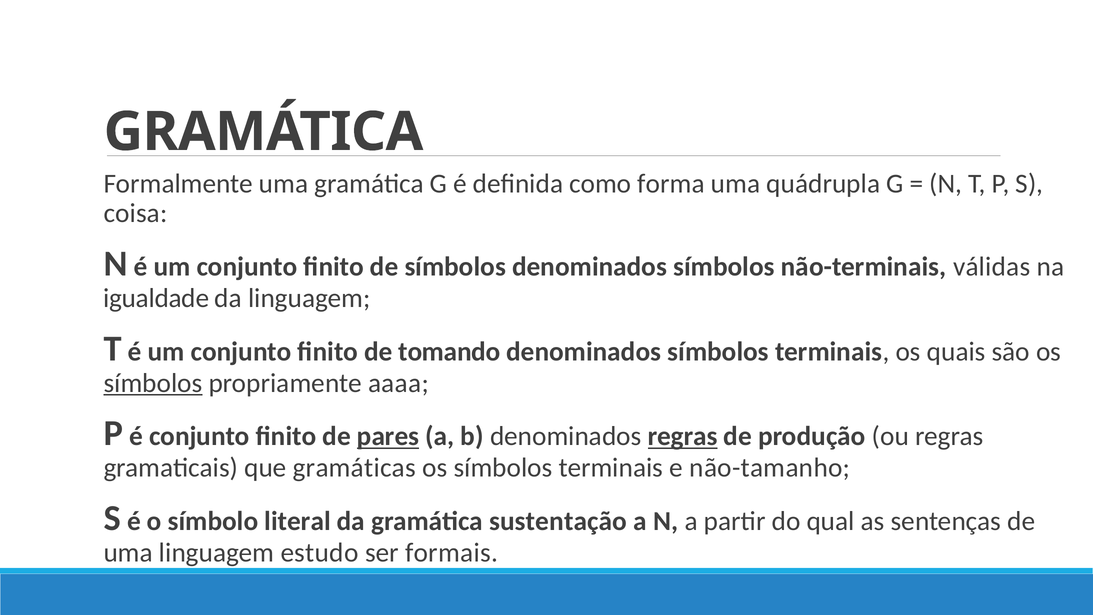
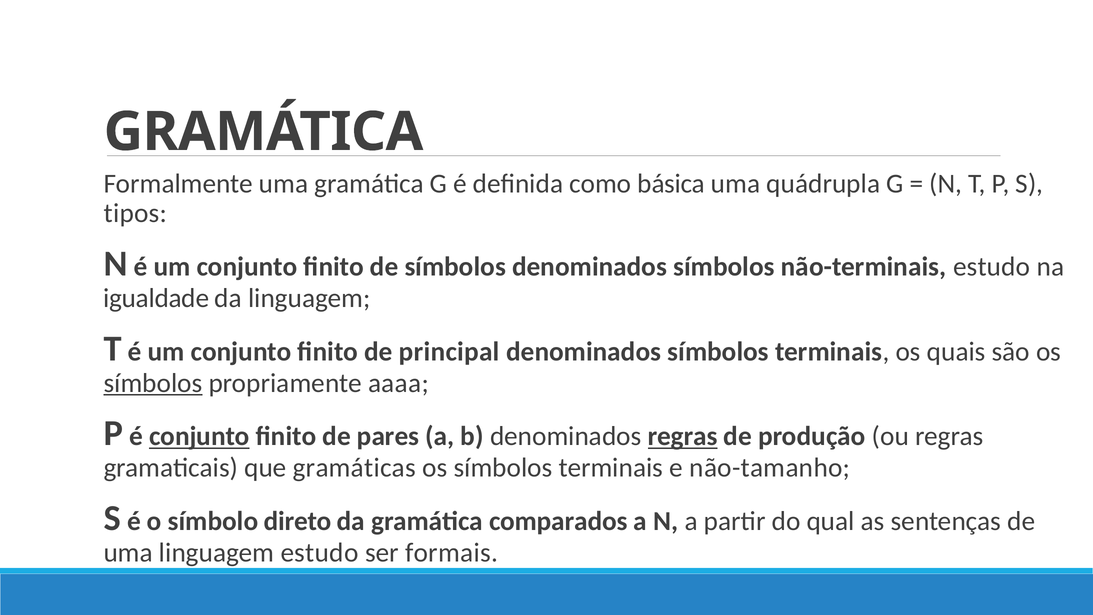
forma: forma -> básica
coisa: coisa -> tipos
não-terminais válidas: válidas -> estudo
tomando: tomando -> principal
conjunto at (199, 436) underline: none -> present
pares underline: present -> none
literal: literal -> direto
sustentação: sustentação -> comparados
